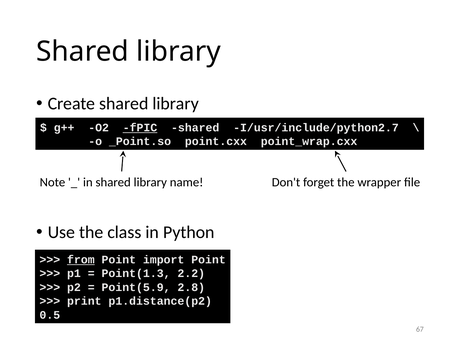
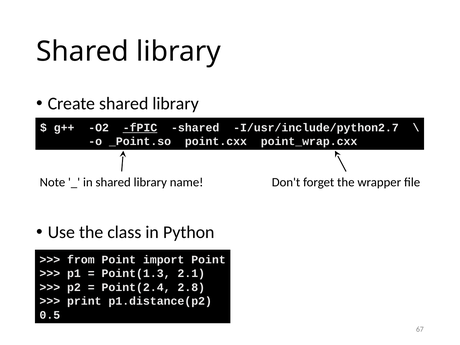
from underline: present -> none
2.2: 2.2 -> 2.1
Point(5.9: Point(5.9 -> Point(2.4
